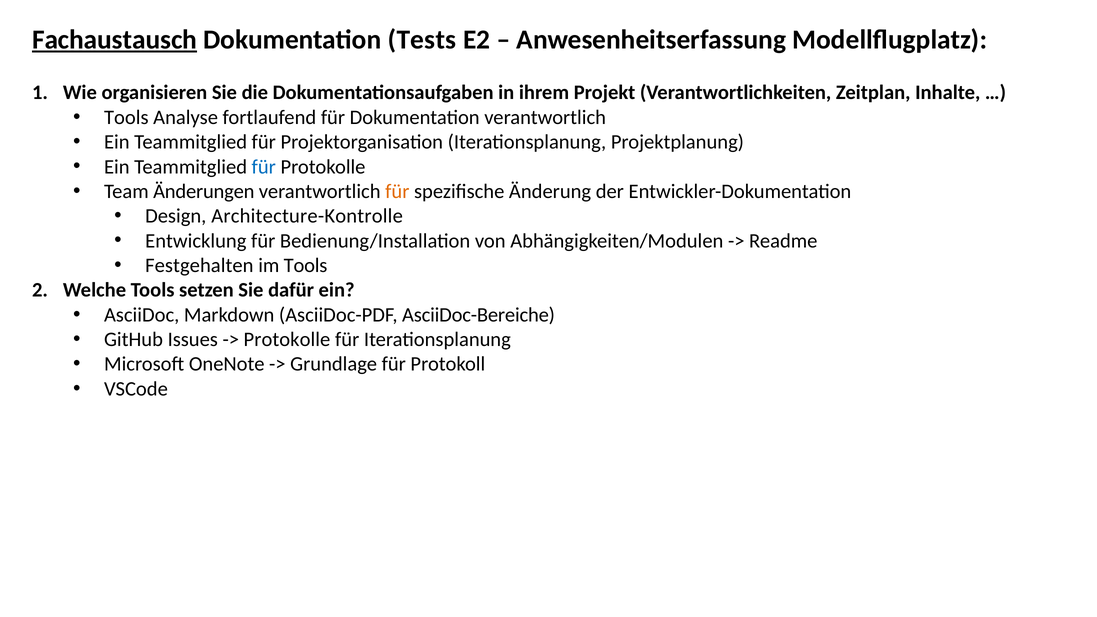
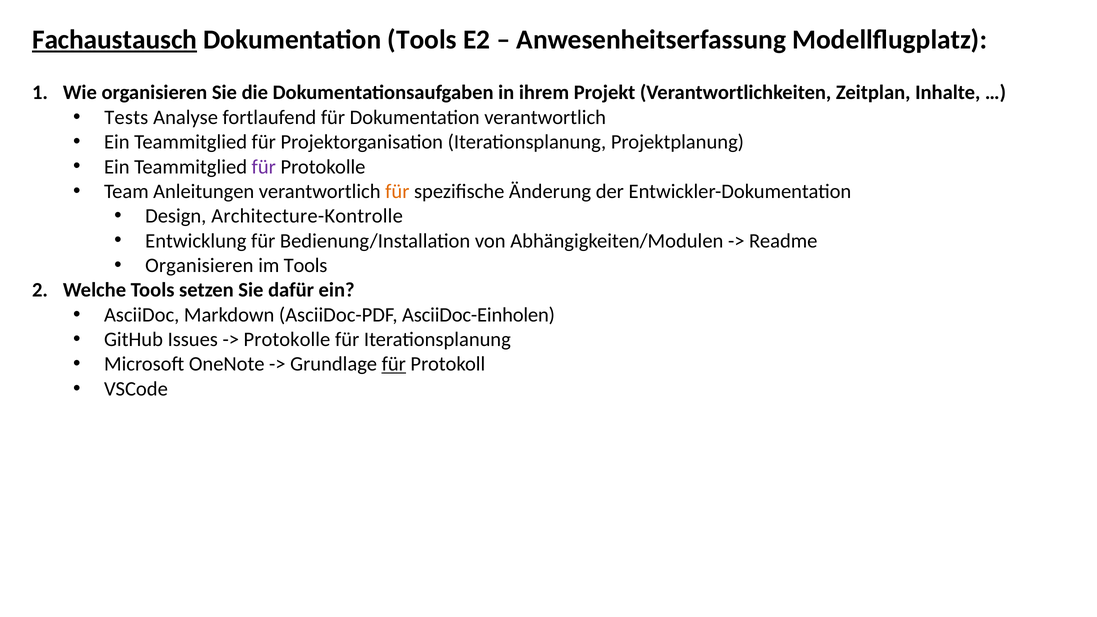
Dokumentation Tests: Tests -> Tools
Tools at (126, 117): Tools -> Tests
für at (264, 167) colour: blue -> purple
Änderungen: Änderungen -> Anleitungen
Festgehalten at (199, 265): Festgehalten -> Organisieren
AsciiDoc-Bereiche: AsciiDoc-Bereiche -> AsciiDoc-Einholen
für at (394, 364) underline: none -> present
